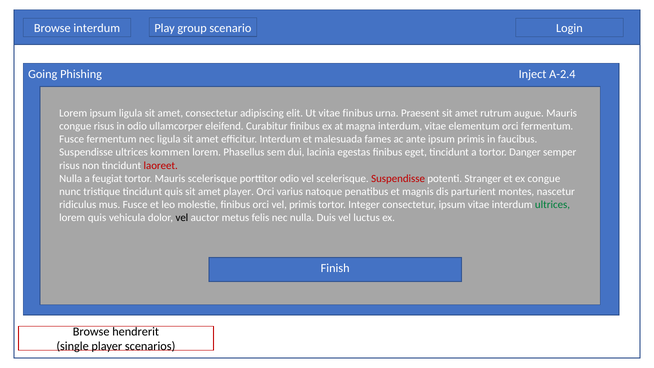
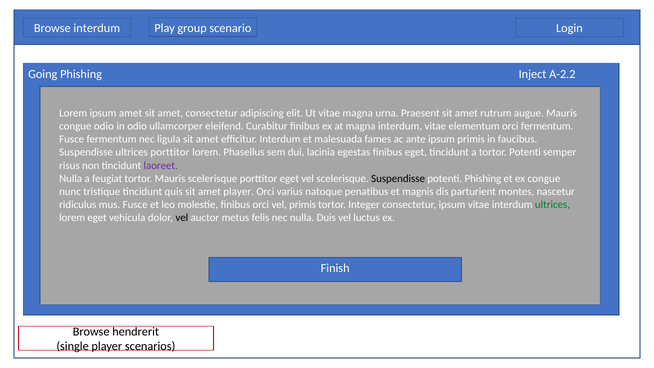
A-2.4: A-2.4 -> A-2.2
ipsum ligula: ligula -> amet
vitae finibus: finibus -> magna
congue risus: risus -> odio
ultrices kommen: kommen -> porttitor
tortor Danger: Danger -> Potenti
laoreet colour: red -> purple
porttitor odio: odio -> eget
Suspendisse at (398, 178) colour: red -> black
potenti Stranger: Stranger -> Phishing
lorem quis: quis -> eget
